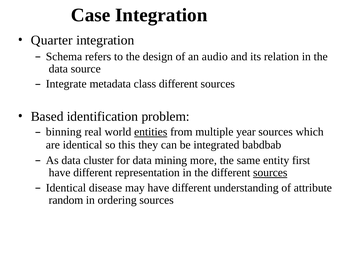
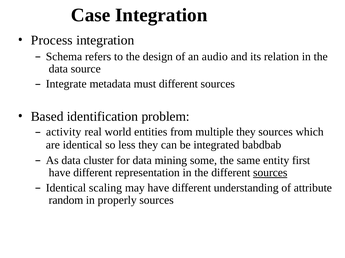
Quarter: Quarter -> Process
class: class -> must
binning: binning -> activity
entities underline: present -> none
multiple year: year -> they
this: this -> less
more: more -> some
disease: disease -> scaling
ordering: ordering -> properly
